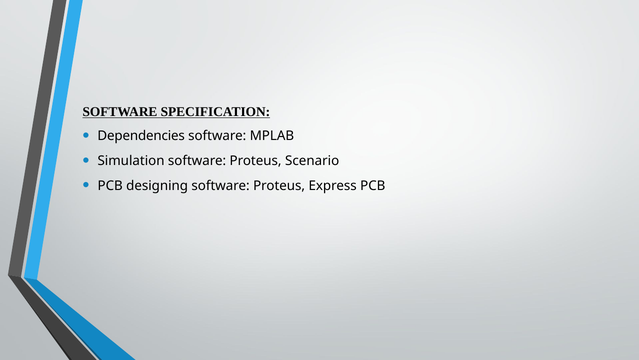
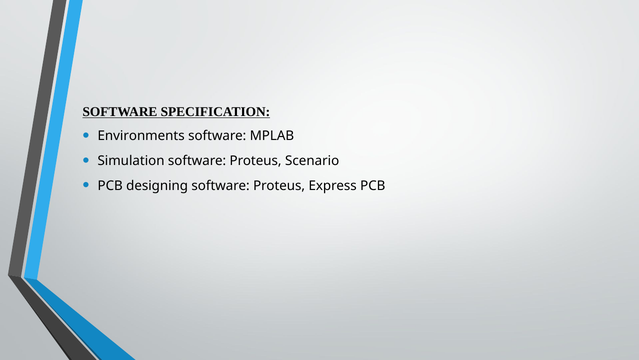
Dependencies: Dependencies -> Environments
